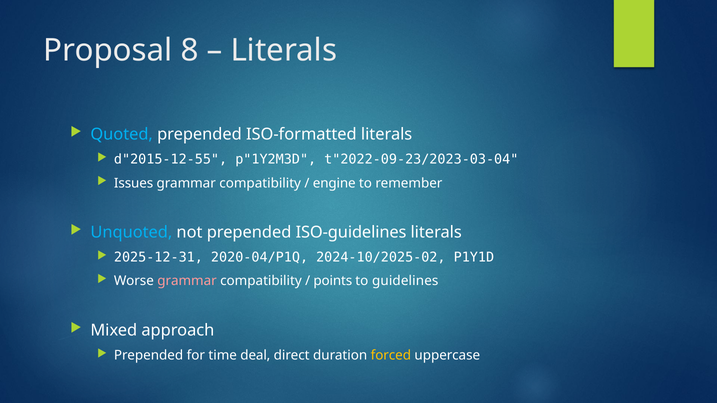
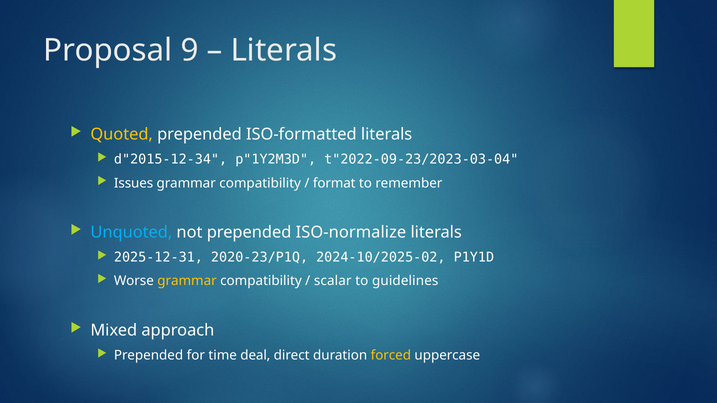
8: 8 -> 9
Quoted colour: light blue -> yellow
d"2015-12-55: d"2015-12-55 -> d"2015-12-34
engine: engine -> format
ISO-guidelines: ISO-guidelines -> ISO-normalize
2020-04/P1Q: 2020-04/P1Q -> 2020-23/P1Q
grammar at (187, 281) colour: pink -> yellow
points: points -> scalar
